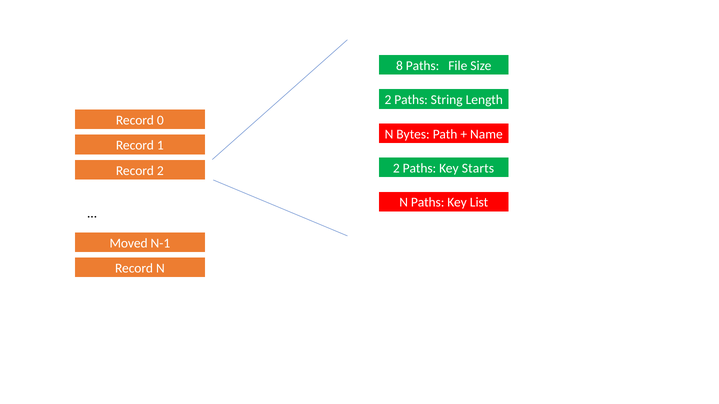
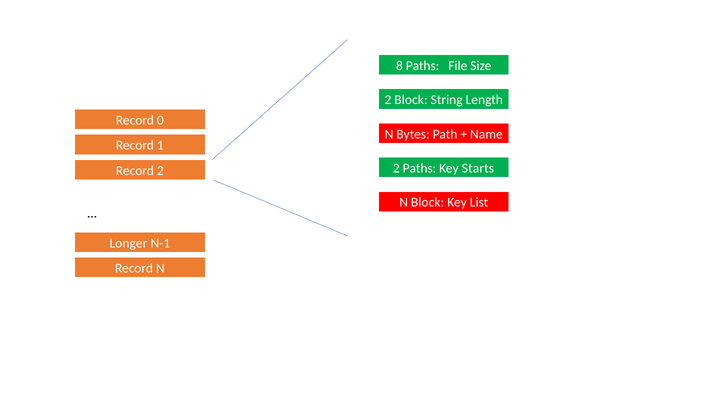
Paths at (411, 100): Paths -> Block
N Paths: Paths -> Block
Moved: Moved -> Longer
